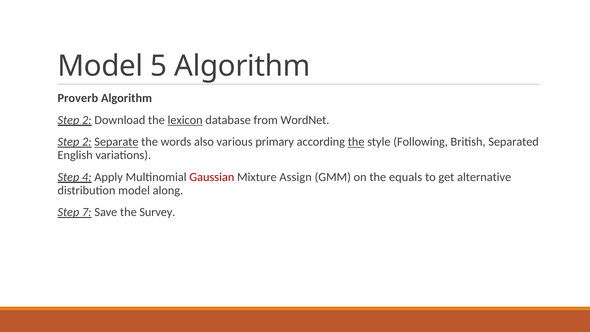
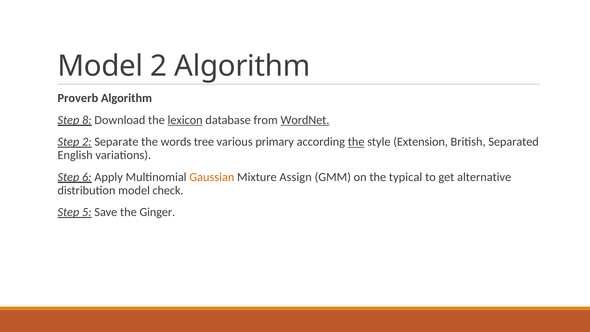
Model 5: 5 -> 2
2 at (87, 120): 2 -> 8
WordNet underline: none -> present
Separate underline: present -> none
also: also -> tree
Following: Following -> Extension
4: 4 -> 6
Gaussian colour: red -> orange
equals: equals -> typical
along: along -> check
7: 7 -> 5
Survey: Survey -> Ginger
